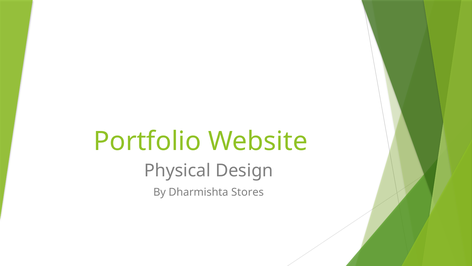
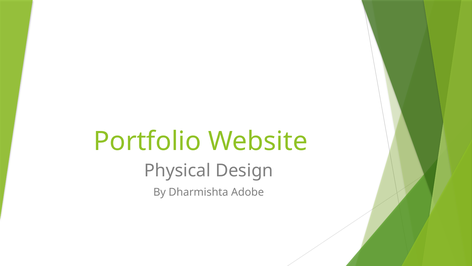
Stores: Stores -> Adobe
